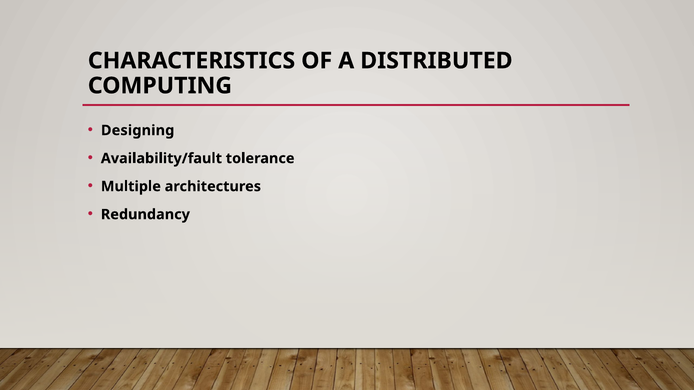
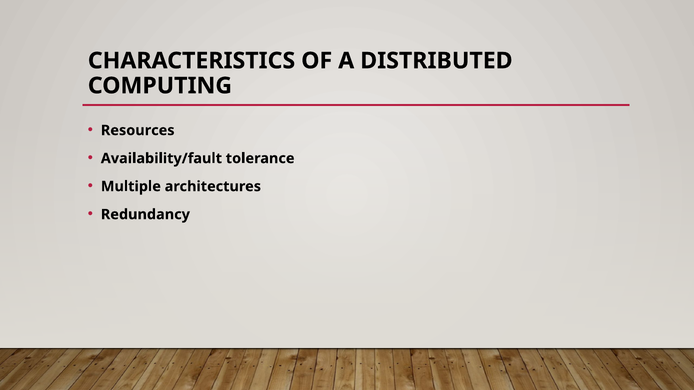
Designing: Designing -> Resources
